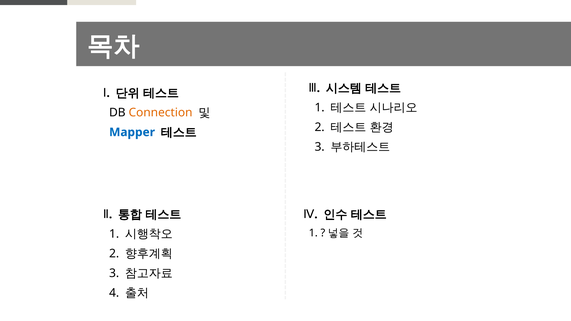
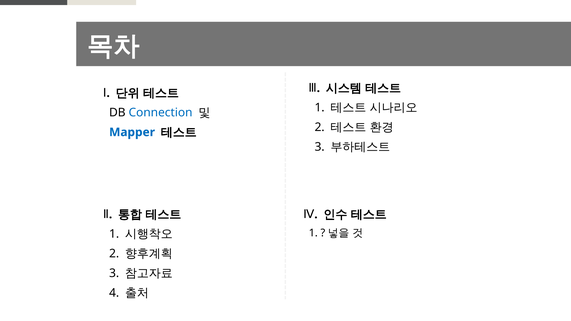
Connection colour: orange -> blue
